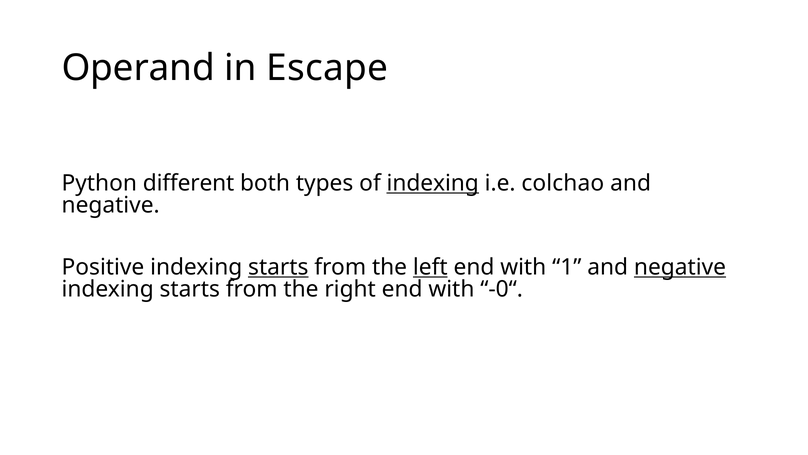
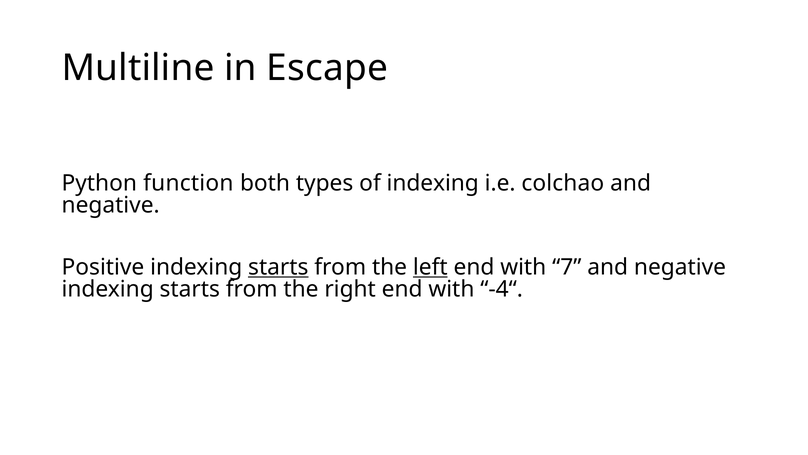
Operand: Operand -> Multiline
different: different -> function
indexing at (433, 183) underline: present -> none
1: 1 -> 7
negative at (680, 267) underline: present -> none
-0“: -0“ -> -4“
